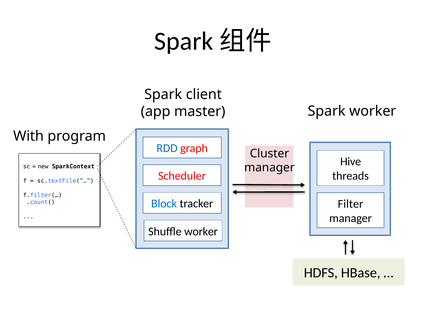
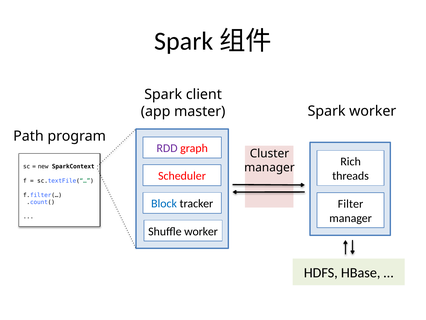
With: With -> Path
RDD colour: blue -> purple
Hive: Hive -> Rich
